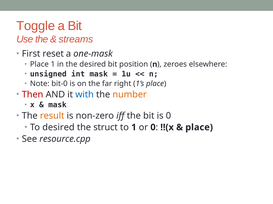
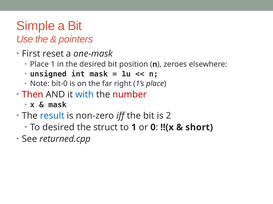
Toggle: Toggle -> Simple
streams: streams -> pointers
number colour: orange -> red
result colour: orange -> blue
is 0: 0 -> 2
place at (199, 128): place -> short
resource.cpp: resource.cpp -> returned.cpp
